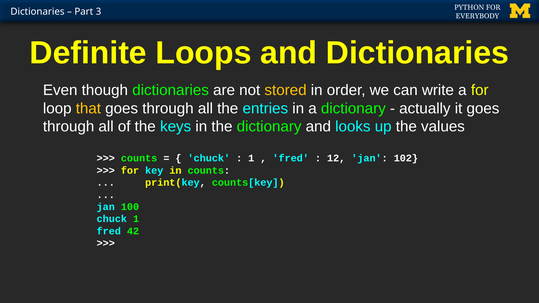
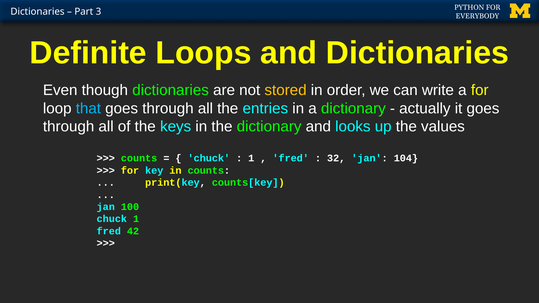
that colour: yellow -> light blue
12: 12 -> 32
102: 102 -> 104
